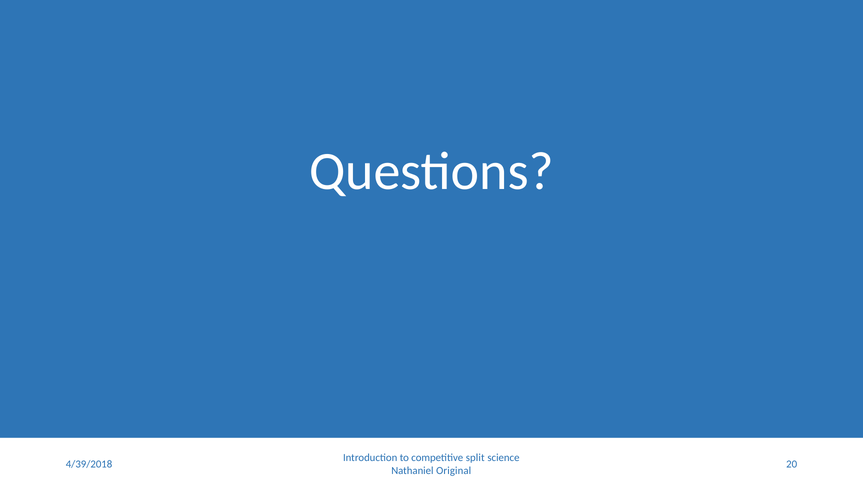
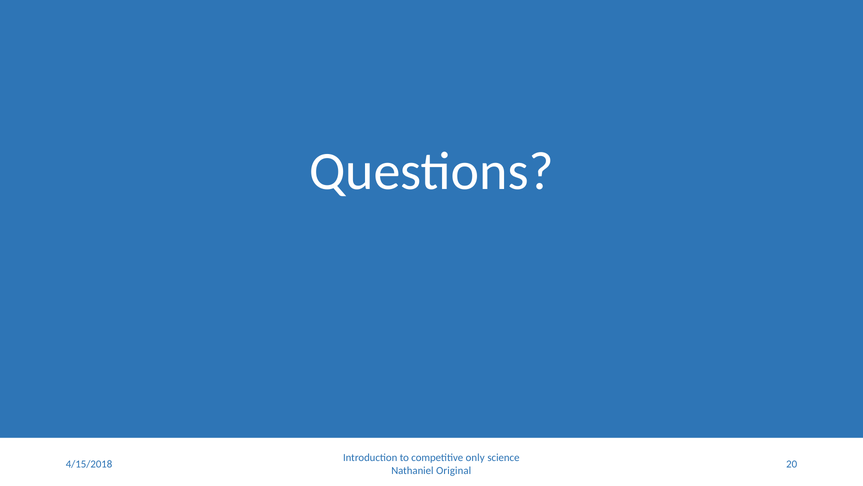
split: split -> only
4/39/2018: 4/39/2018 -> 4/15/2018
